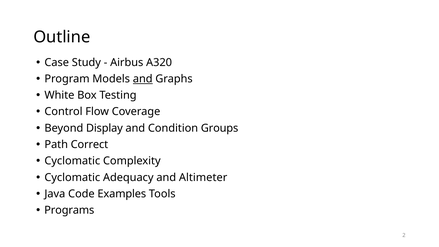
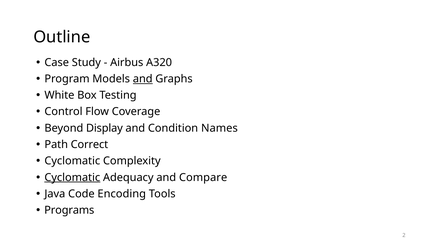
Groups: Groups -> Names
Cyclomatic at (72, 177) underline: none -> present
Altimeter: Altimeter -> Compare
Examples: Examples -> Encoding
